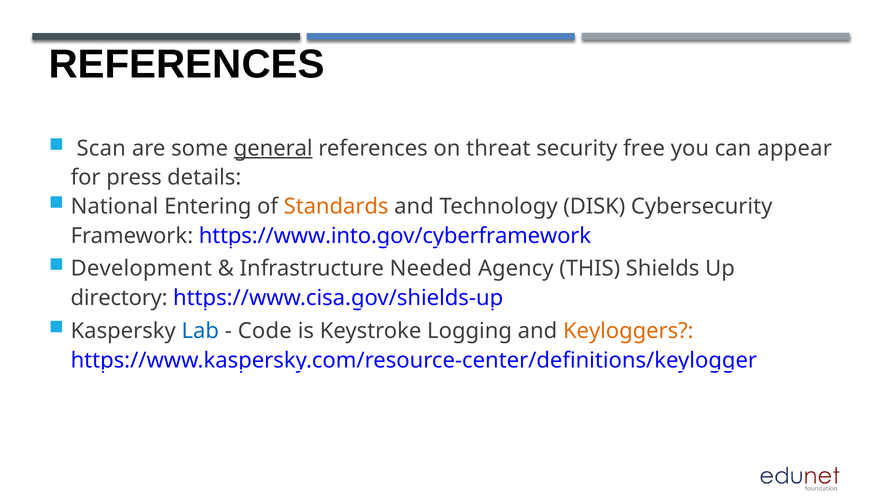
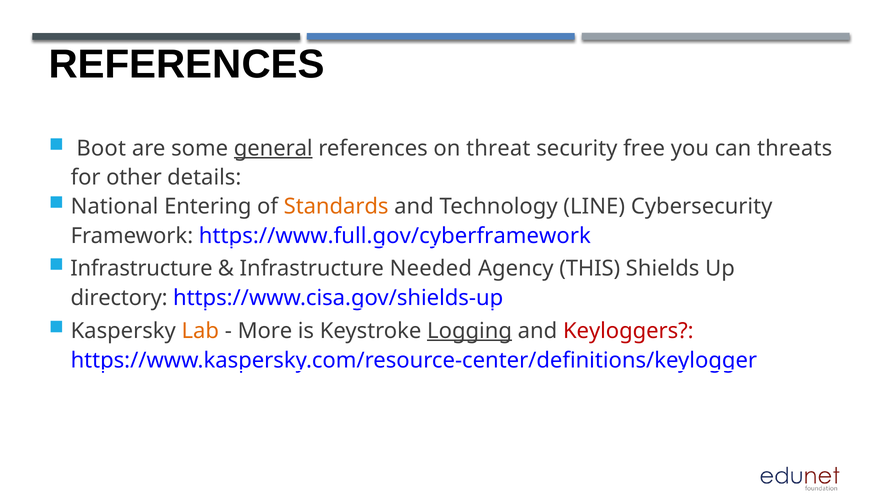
Scan: Scan -> Boot
appear: appear -> threats
press: press -> other
DISK: DISK -> LINE
https://www.into.gov/cyberframework: https://www.into.gov/cyberframework -> https://www.full.gov/cyberframework
Development at (141, 269): Development -> Infrastructure
Lab colour: blue -> orange
Code: Code -> More
Logging underline: none -> present
Keyloggers colour: orange -> red
